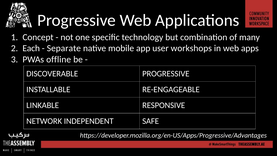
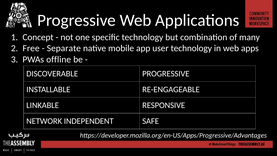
Each: Each -> Free
user workshops: workshops -> technology
